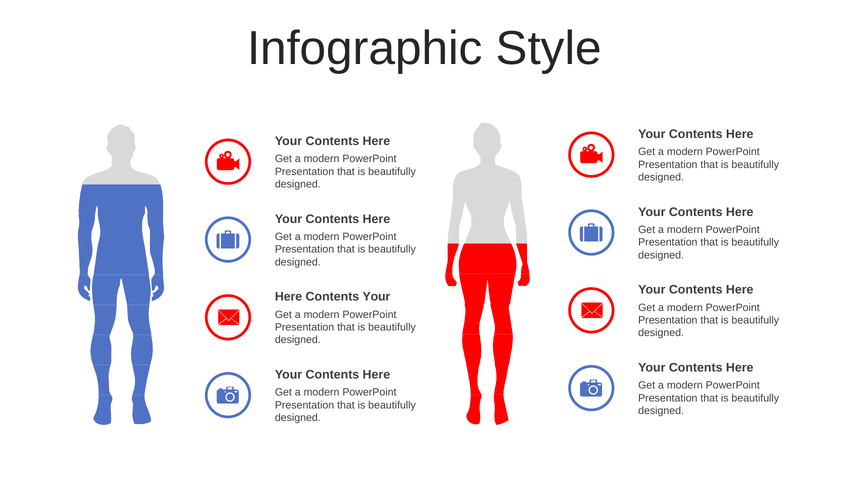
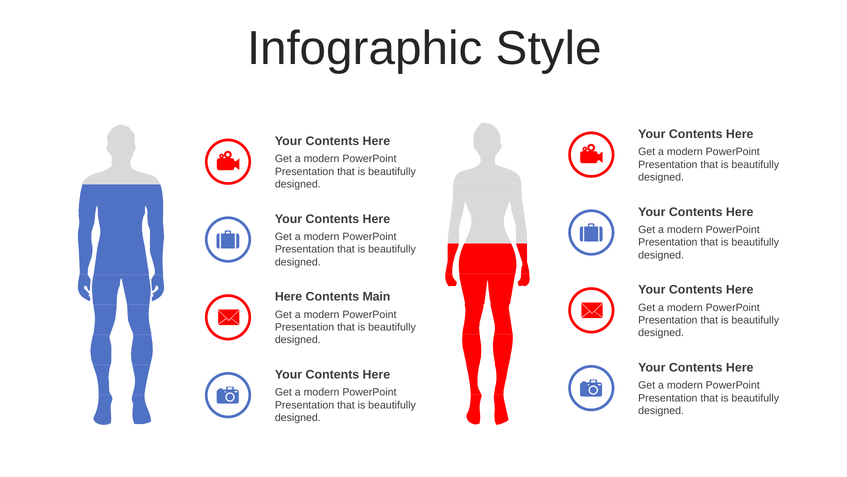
Contents Your: Your -> Main
